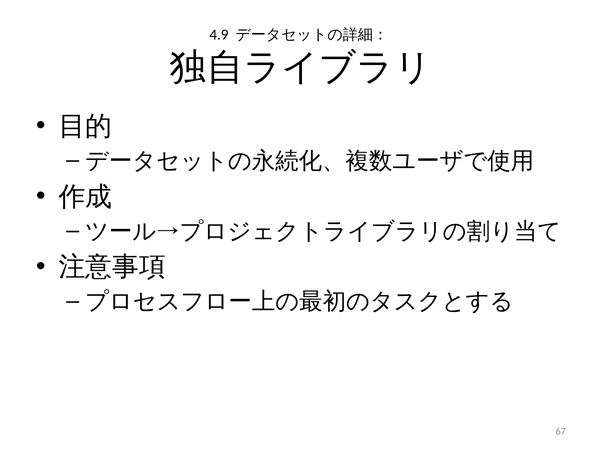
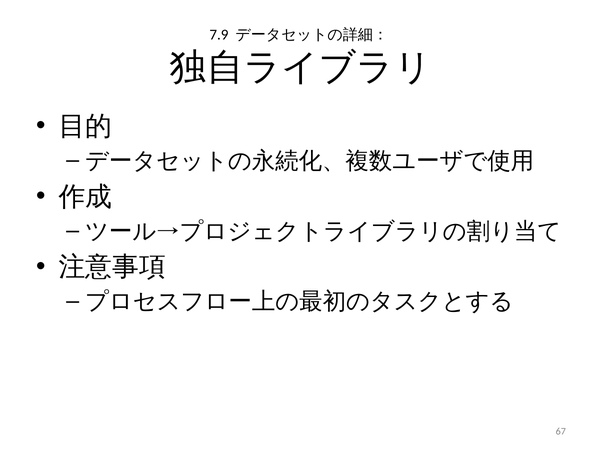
4.9: 4.9 -> 7.9
